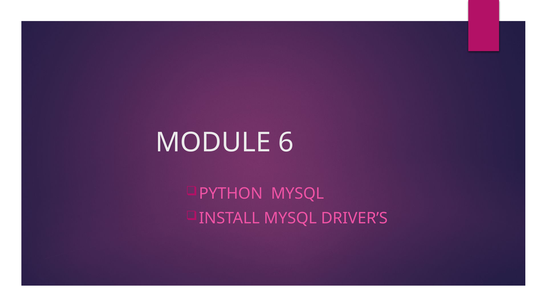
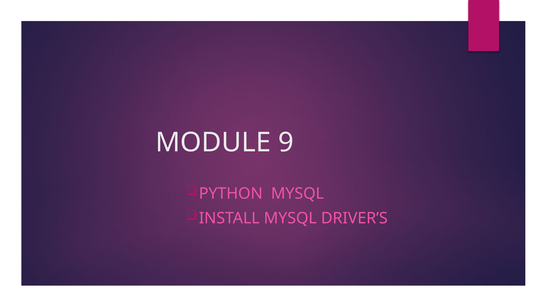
6: 6 -> 9
